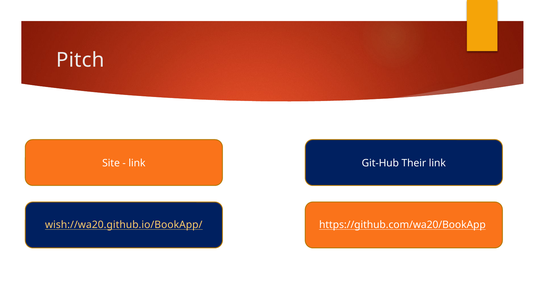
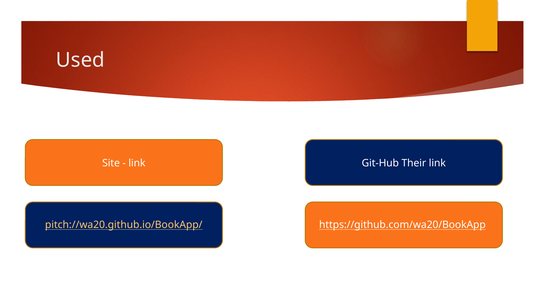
Pitch: Pitch -> Used
wish://wa20.github.io/BookApp/: wish://wa20.github.io/BookApp/ -> pitch://wa20.github.io/BookApp/
